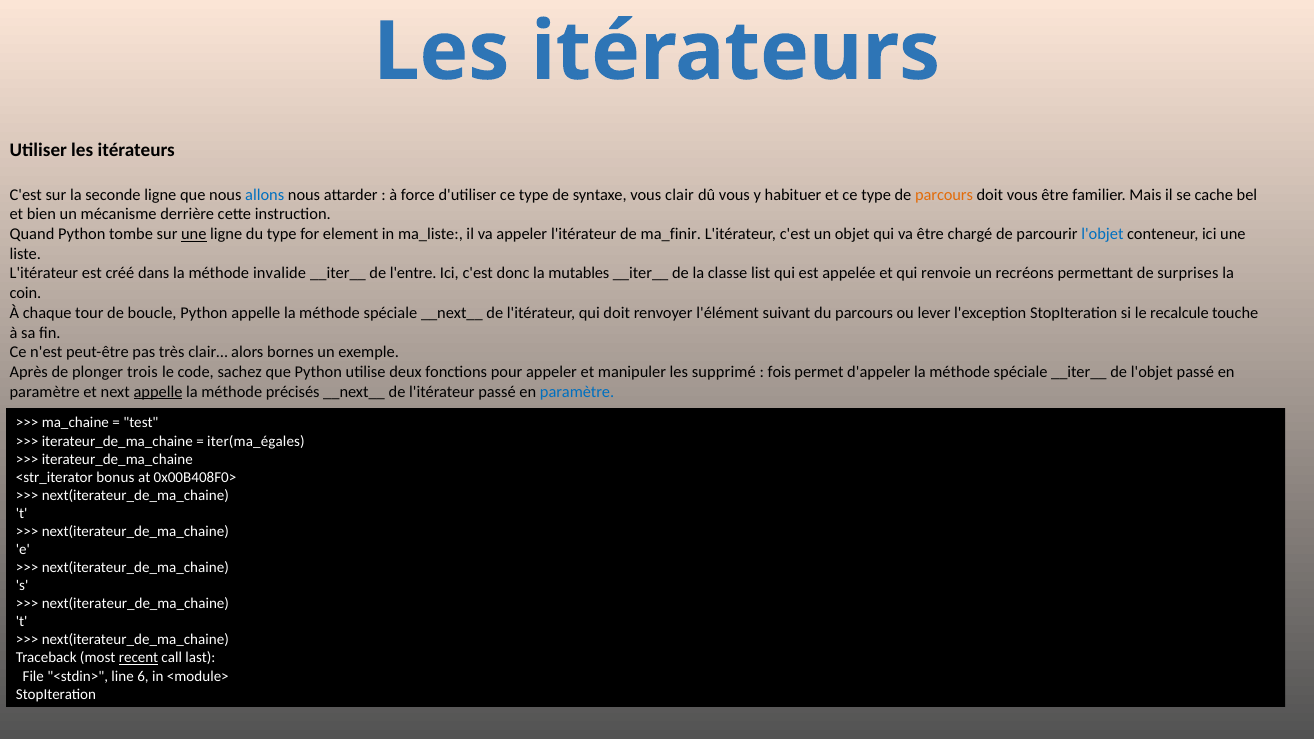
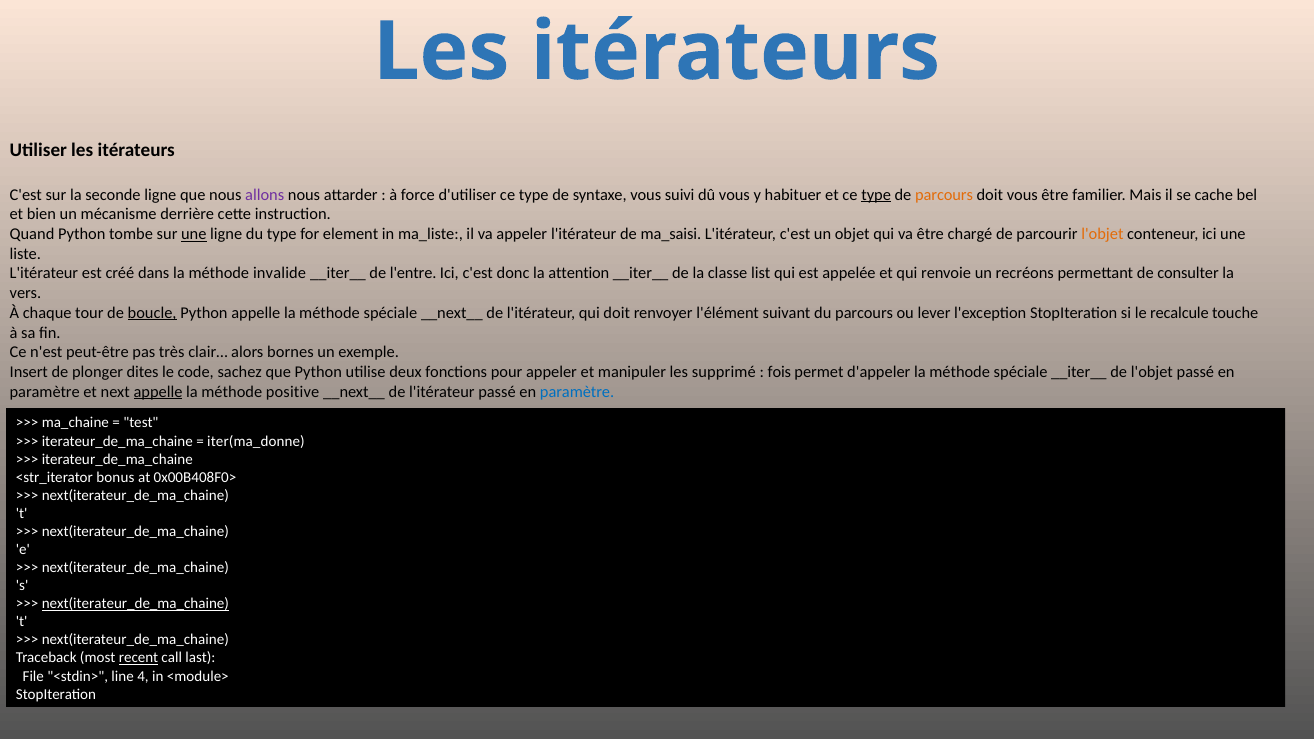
allons colour: blue -> purple
clair: clair -> suivi
type at (876, 195) underline: none -> present
ma_finir: ma_finir -> ma_saisi
l'objet at (1102, 234) colour: blue -> orange
mutables: mutables -> attention
surprises: surprises -> consulter
coin: coin -> vers
boucle underline: none -> present
Après: Après -> Insert
trois: trois -> dites
précisés: précisés -> positive
iter(ma_égales: iter(ma_égales -> iter(ma_donne
next(iterateur_de_ma_chaine at (135, 604) underline: none -> present
6: 6 -> 4
